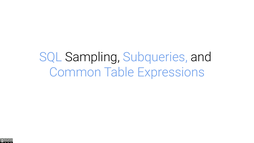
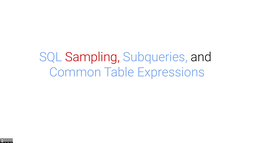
Sampling colour: black -> red
